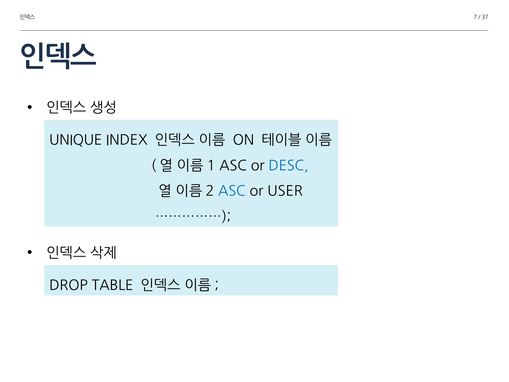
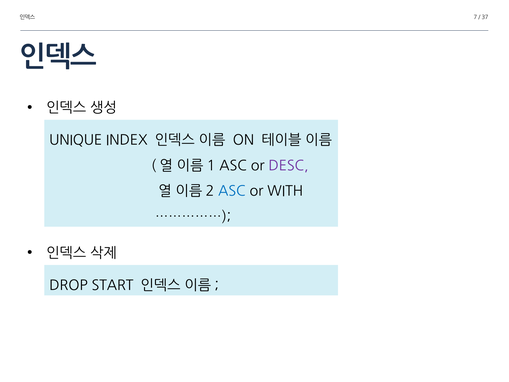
DESC colour: blue -> purple
USER: USER -> WITH
TABLE: TABLE -> START
